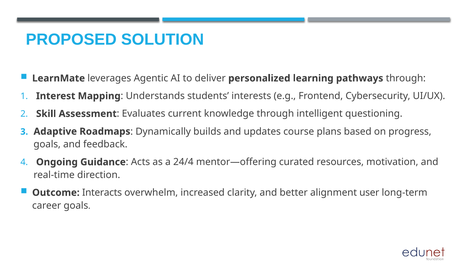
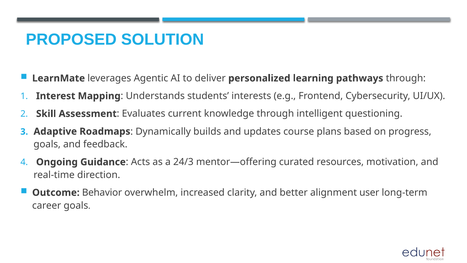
24/4: 24/4 -> 24/3
Interacts: Interacts -> Behavior
